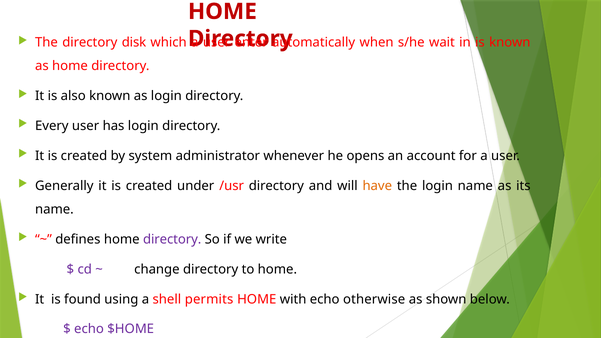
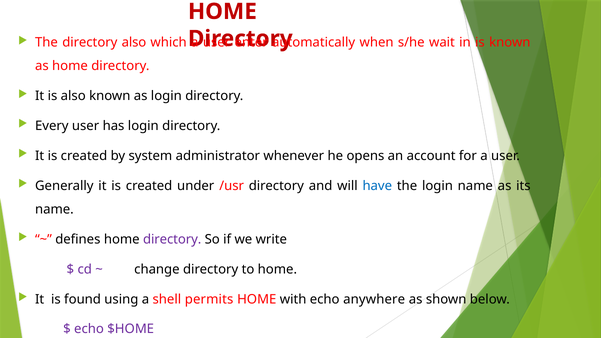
directory disk: disk -> also
have colour: orange -> blue
otherwise: otherwise -> anywhere
